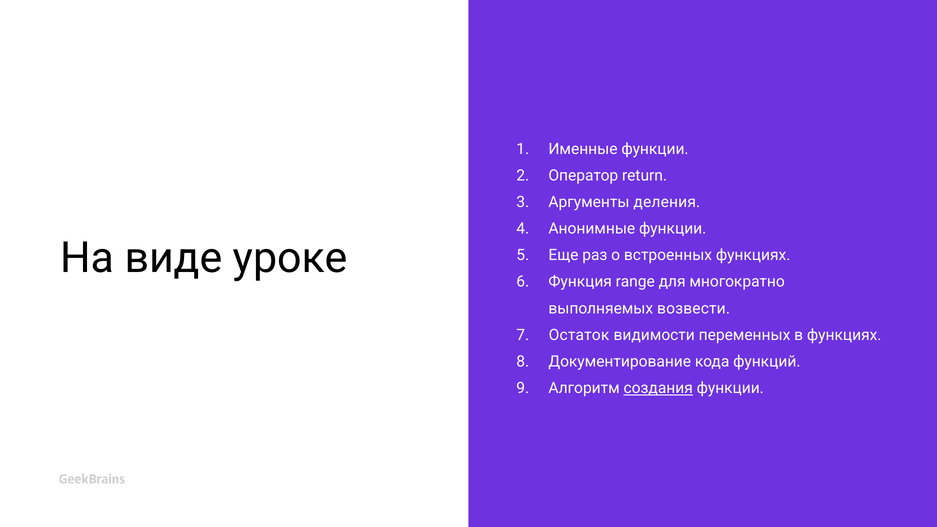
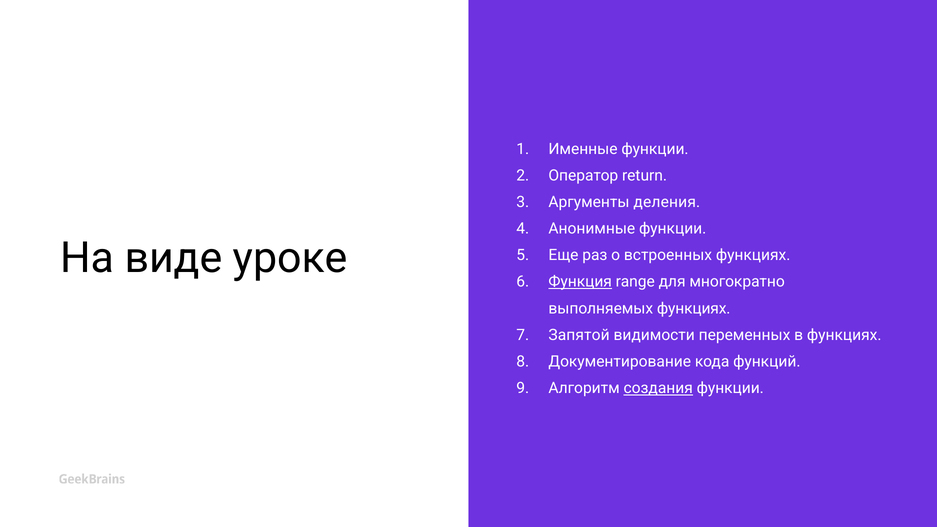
Функция underline: none -> present
выполняемых возвести: возвести -> функциях
Остаток: Остаток -> Запятой
